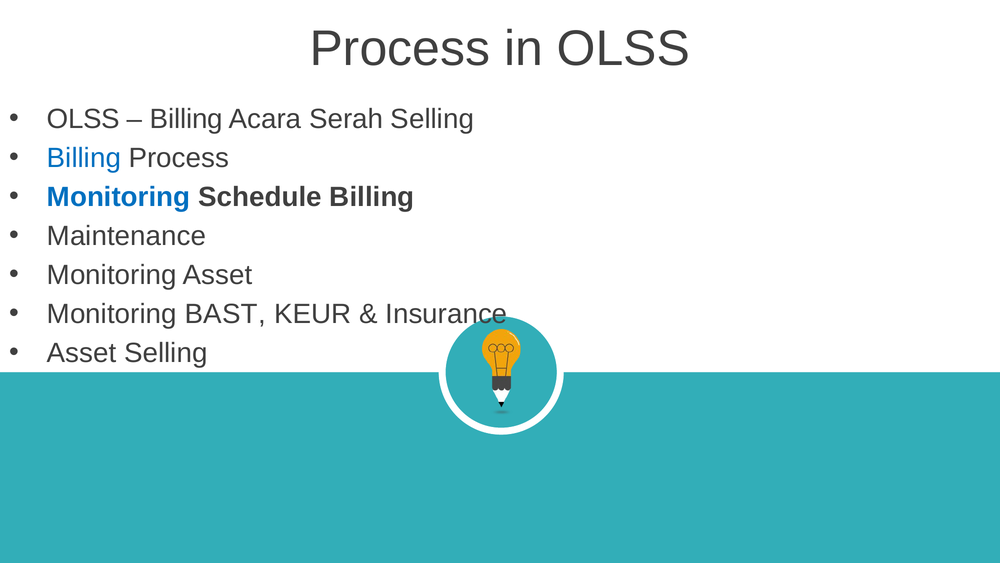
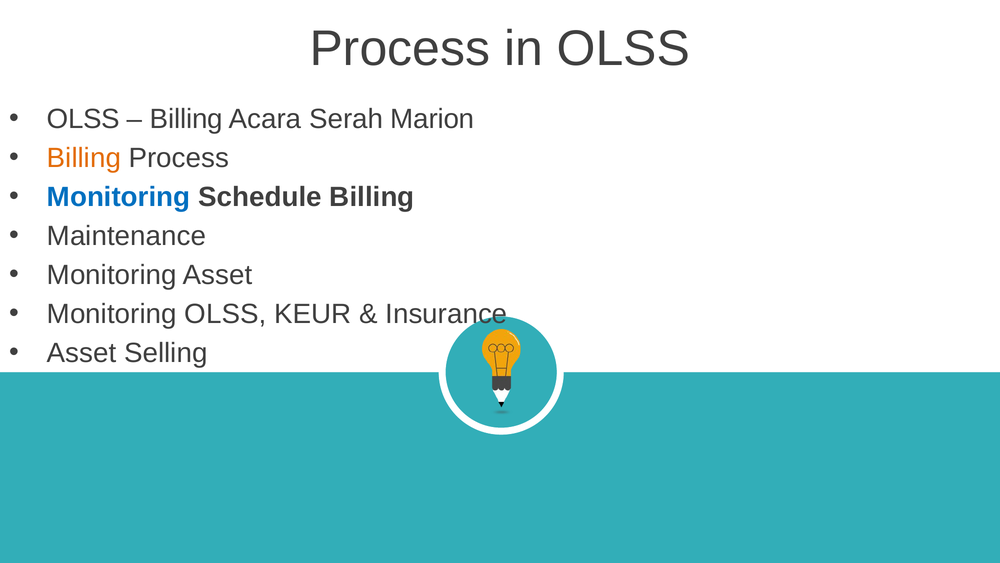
Serah Selling: Selling -> Marion
Billing at (84, 158) colour: blue -> orange
Monitoring BAST: BAST -> OLSS
